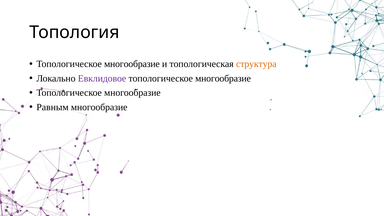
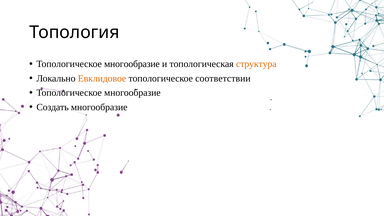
Евклидовое colour: purple -> orange
многообразие at (223, 78): многообразие -> соответствии
Равным: Равным -> Создать
